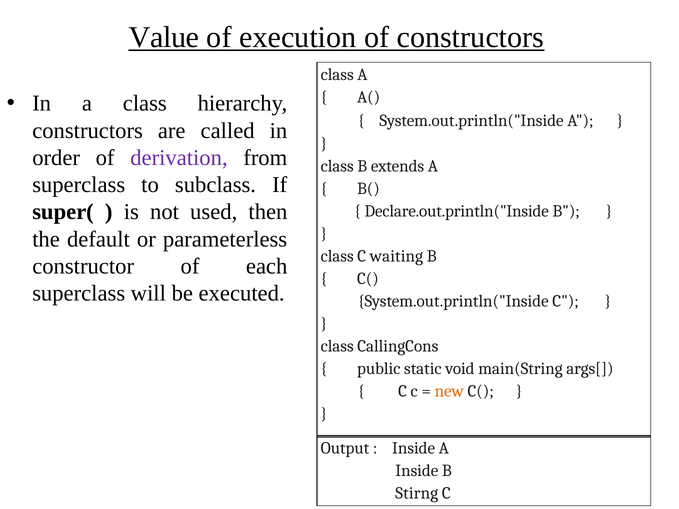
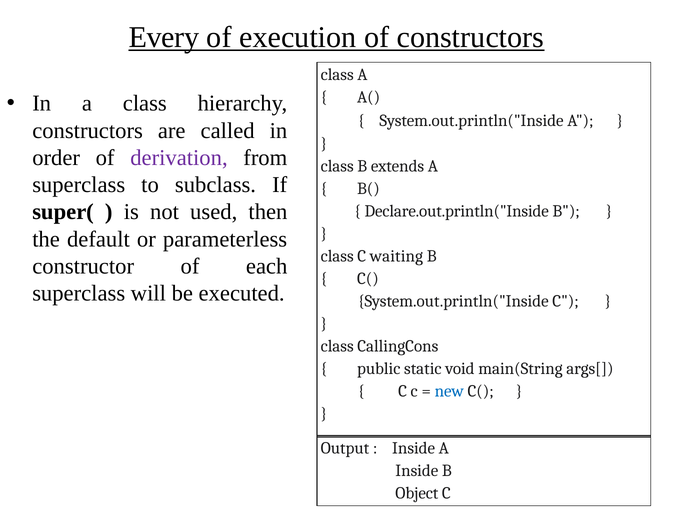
Value: Value -> Every
new colour: orange -> blue
Stirng: Stirng -> Object
